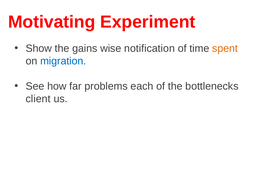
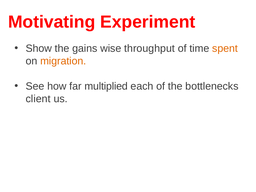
notification: notification -> throughput
migration colour: blue -> orange
problems: problems -> multiplied
